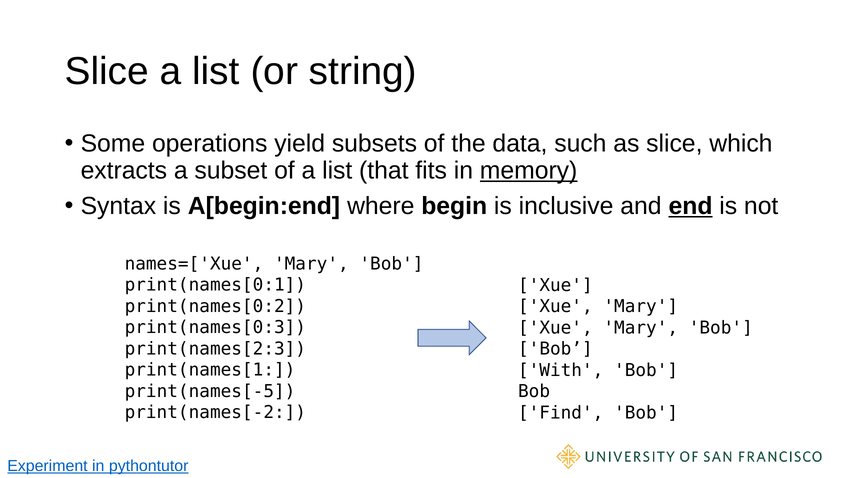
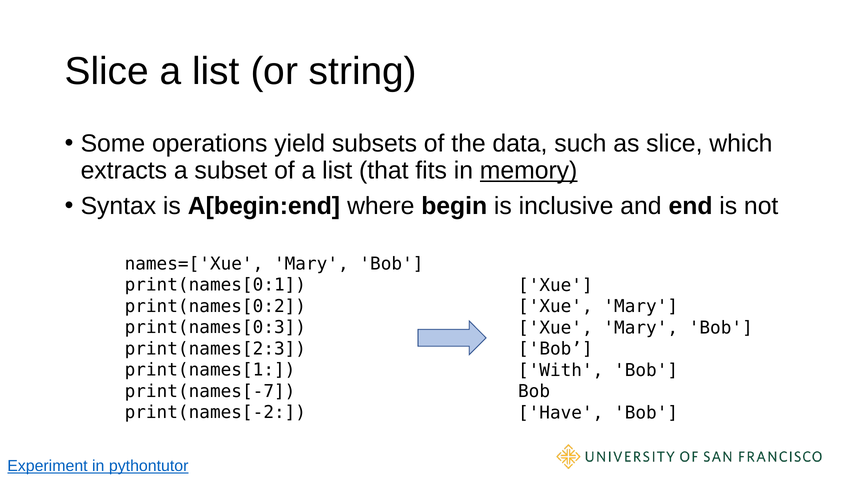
end underline: present -> none
print(names[-5: print(names[-5 -> print(names[-7
Find: Find -> Have
